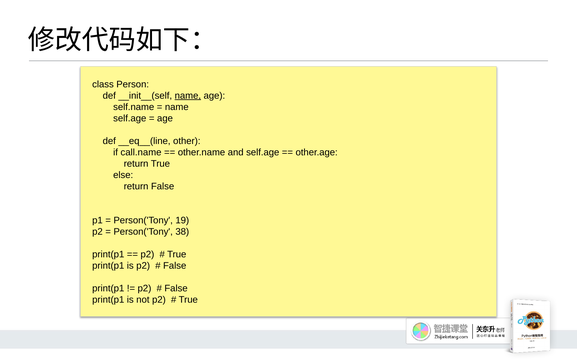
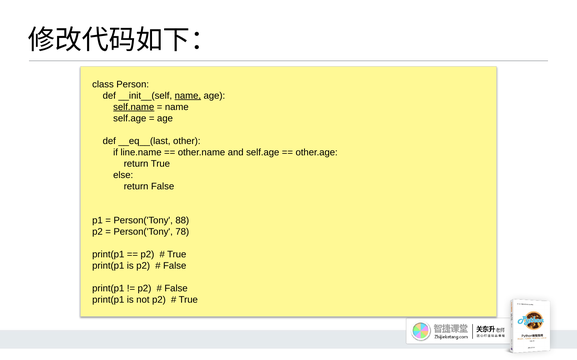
self.name underline: none -> present
__eq__(line: __eq__(line -> __eq__(last
call.name: call.name -> line.name
19: 19 -> 88
38: 38 -> 78
